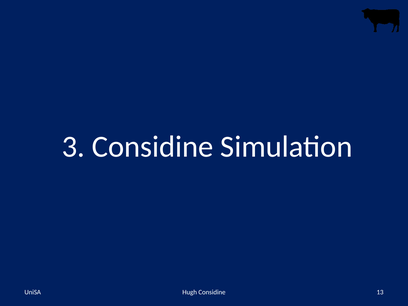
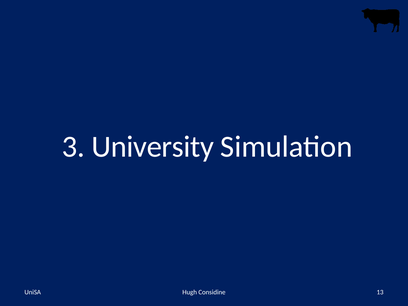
3 Considine: Considine -> University
